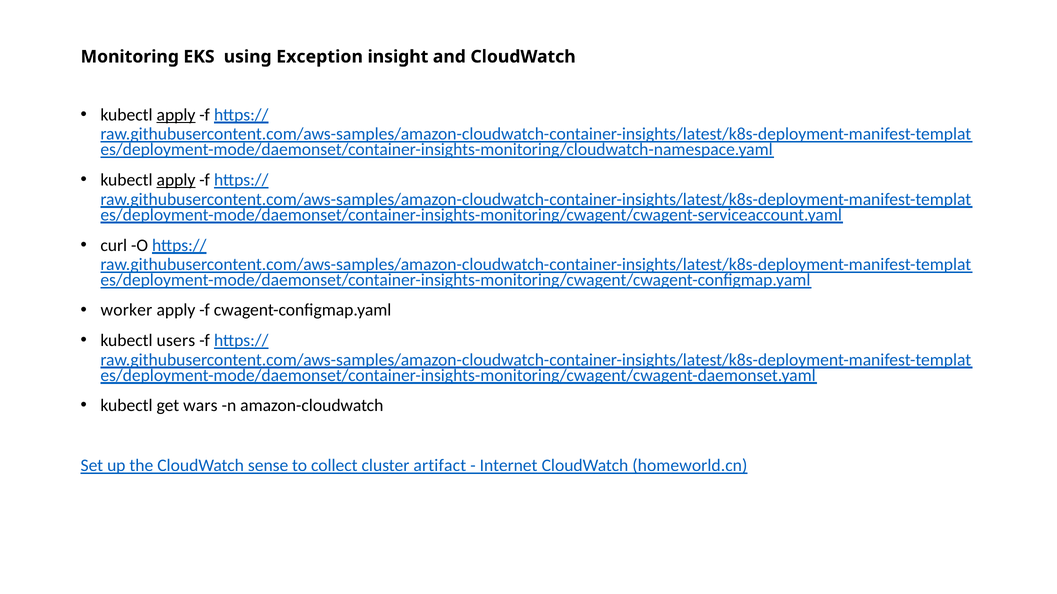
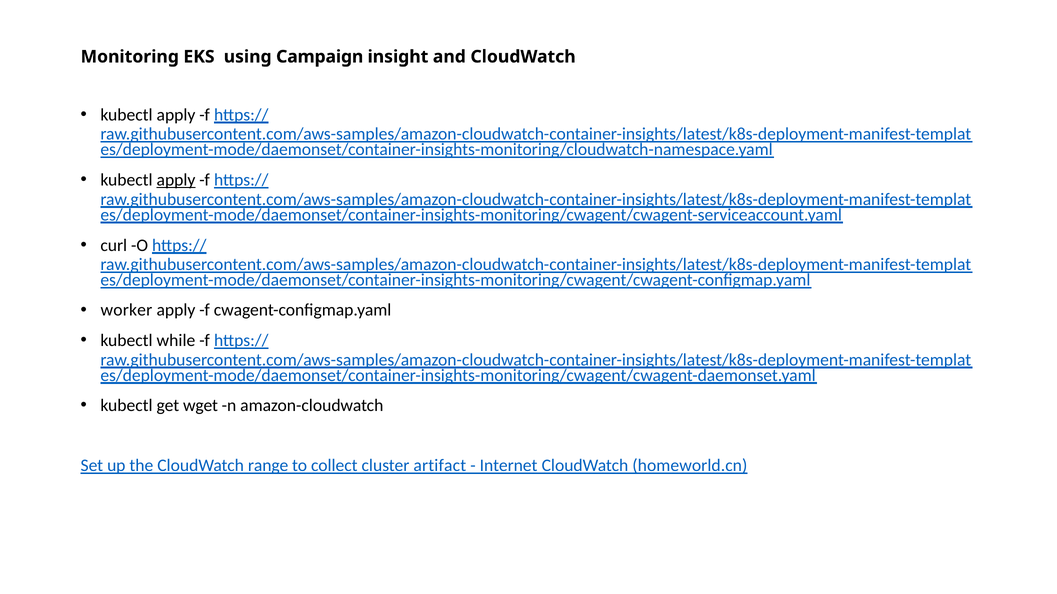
Exception: Exception -> Campaign
apply at (176, 115) underline: present -> none
users: users -> while
wars: wars -> wget
sense: sense -> range
